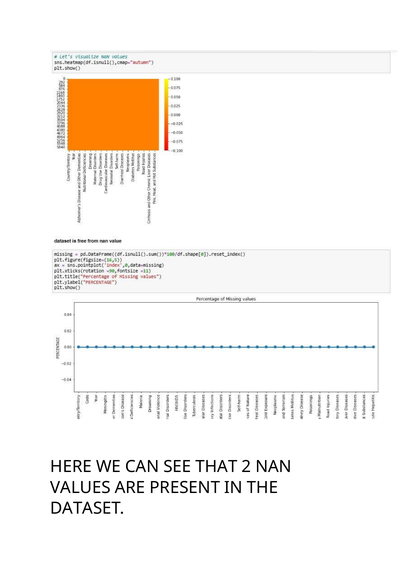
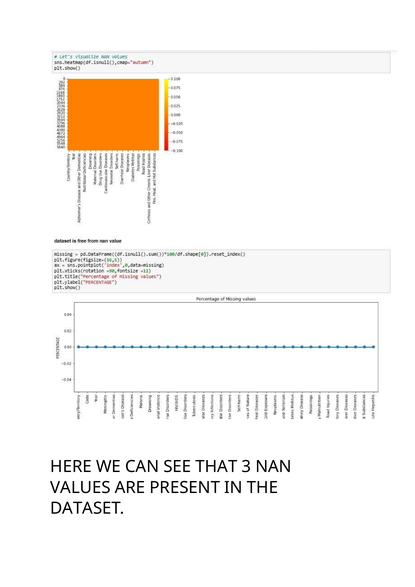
2: 2 -> 3
